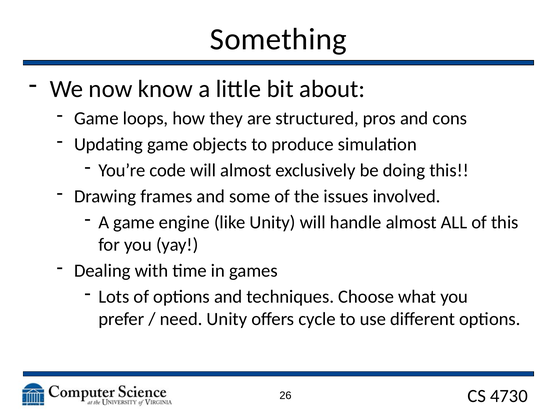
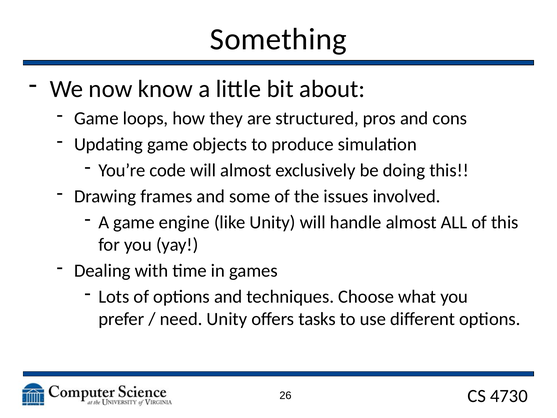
cycle: cycle -> tasks
